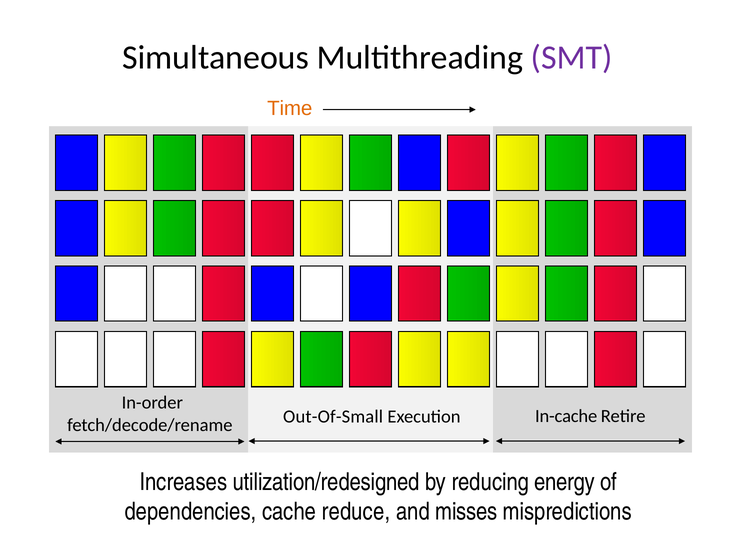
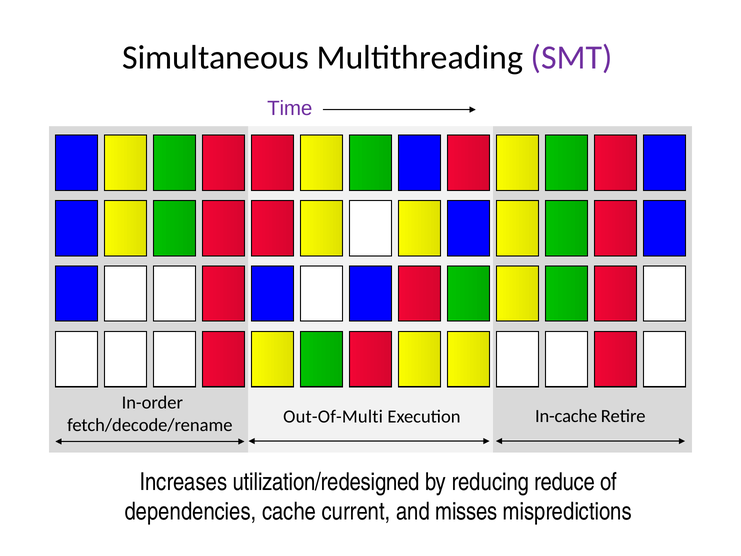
Time colour: orange -> purple
Out-Of-Small: Out-Of-Small -> Out-Of-Multi
energy: energy -> reduce
reduce: reduce -> current
